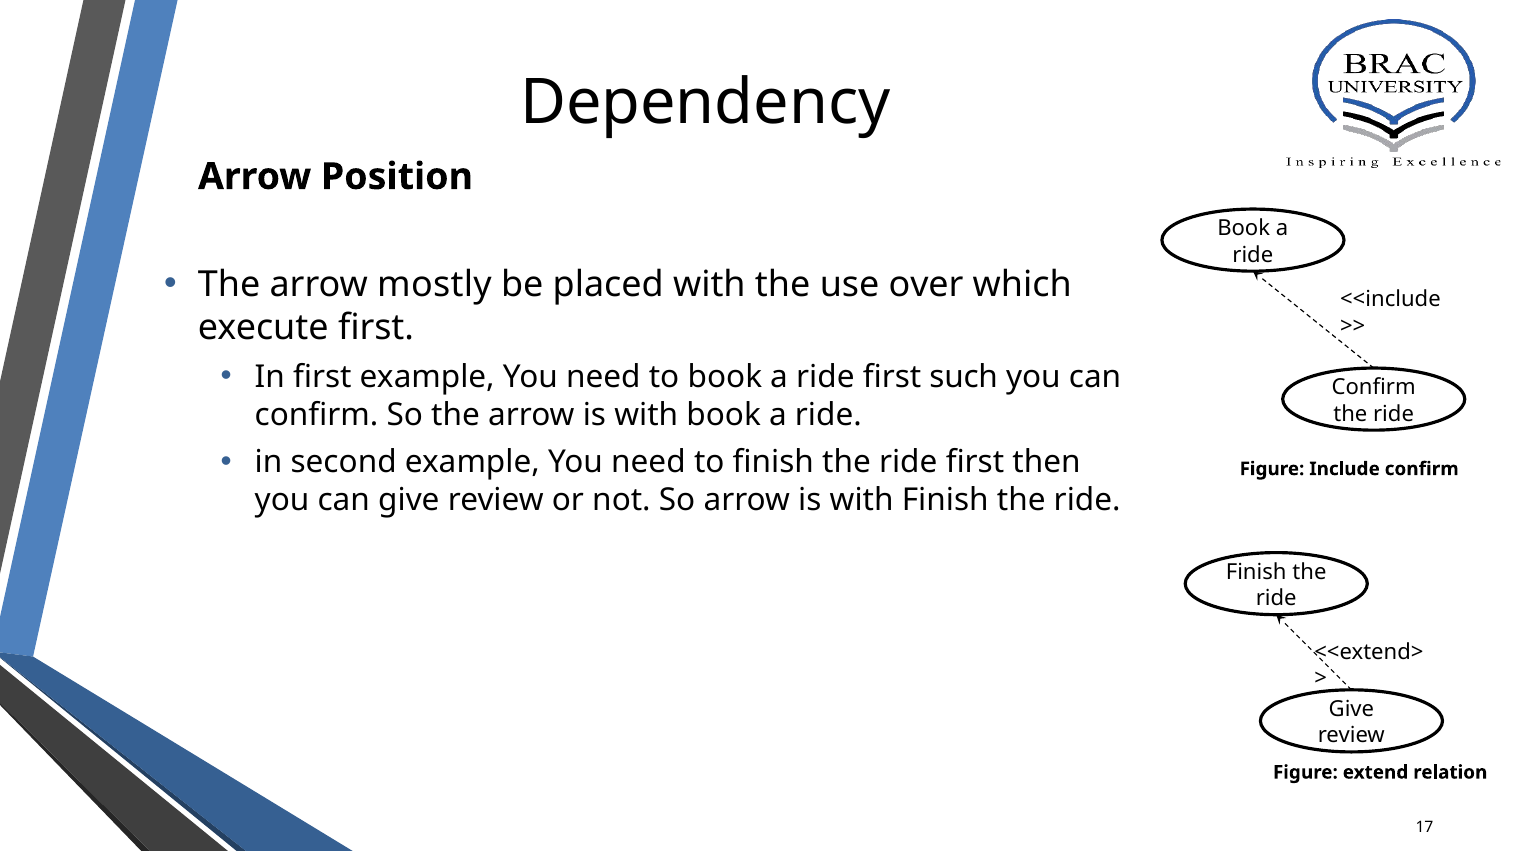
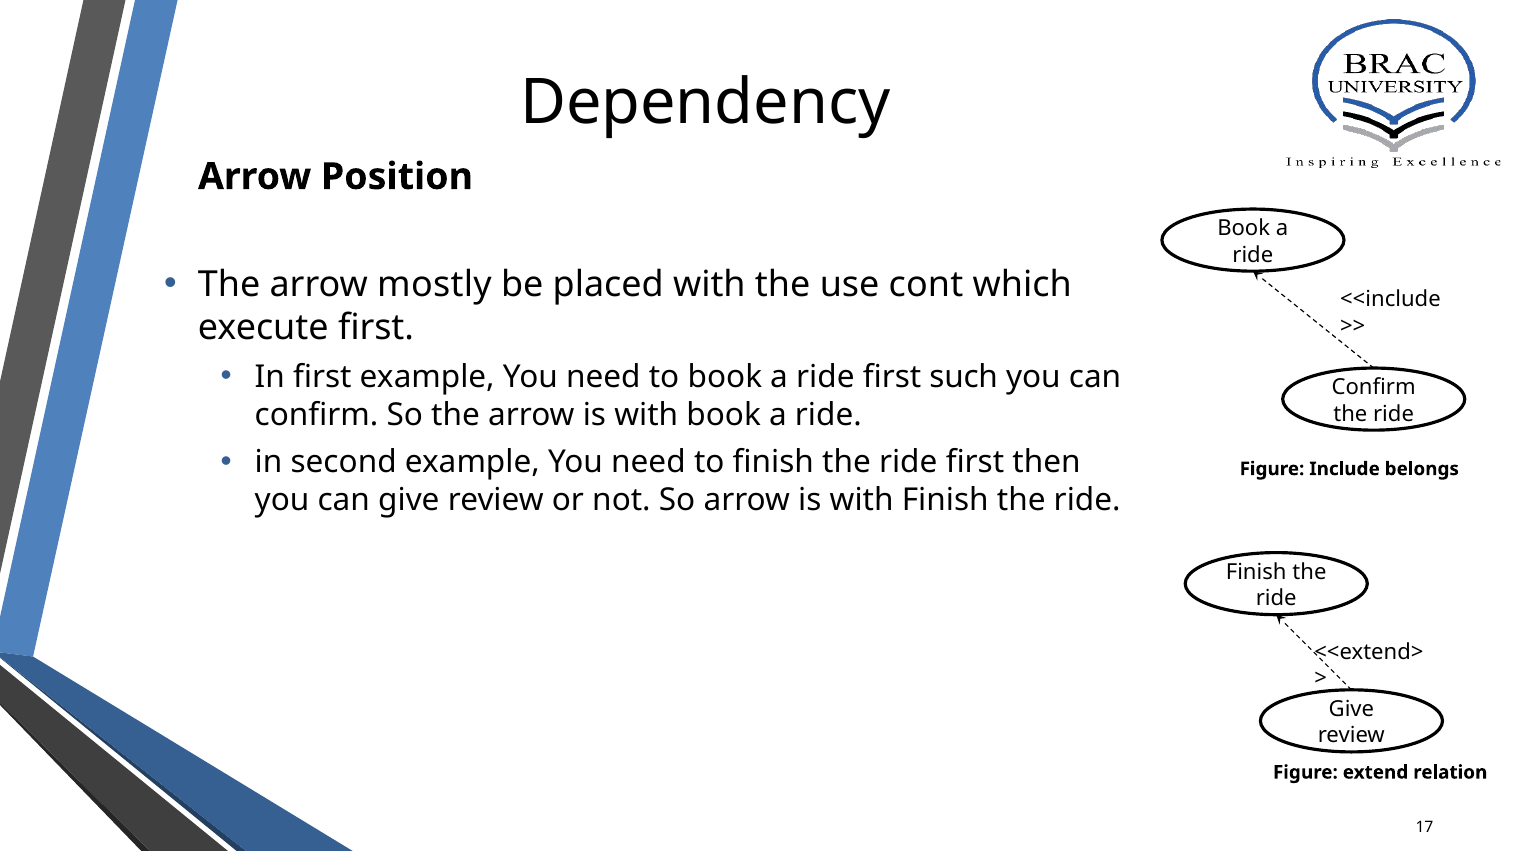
over: over -> cont
Include confirm: confirm -> belongs
